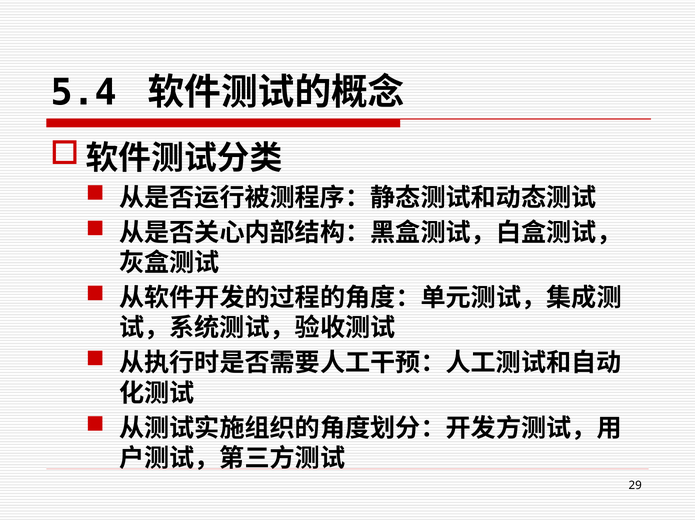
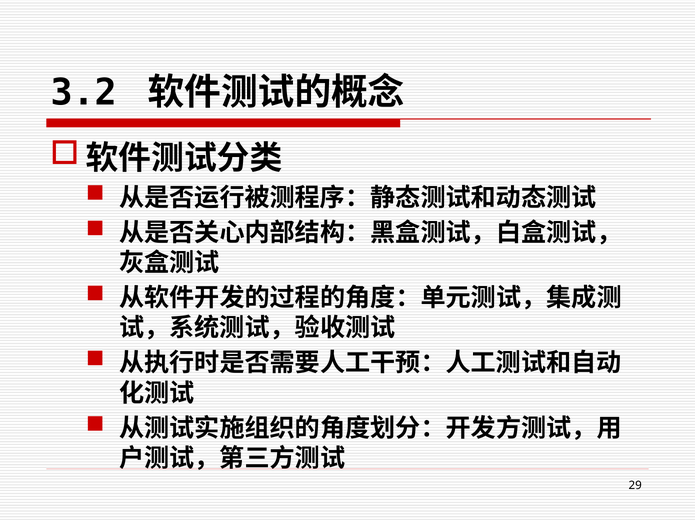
5.4: 5.4 -> 3.2
